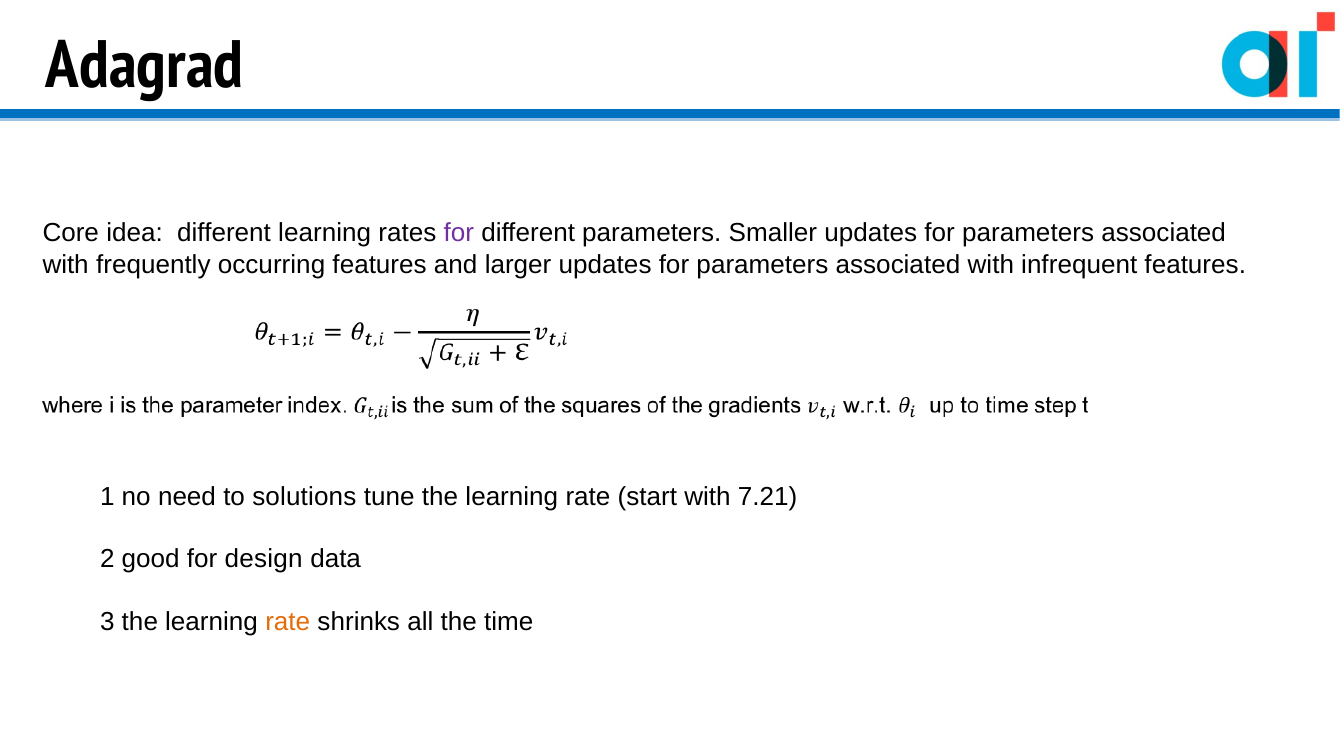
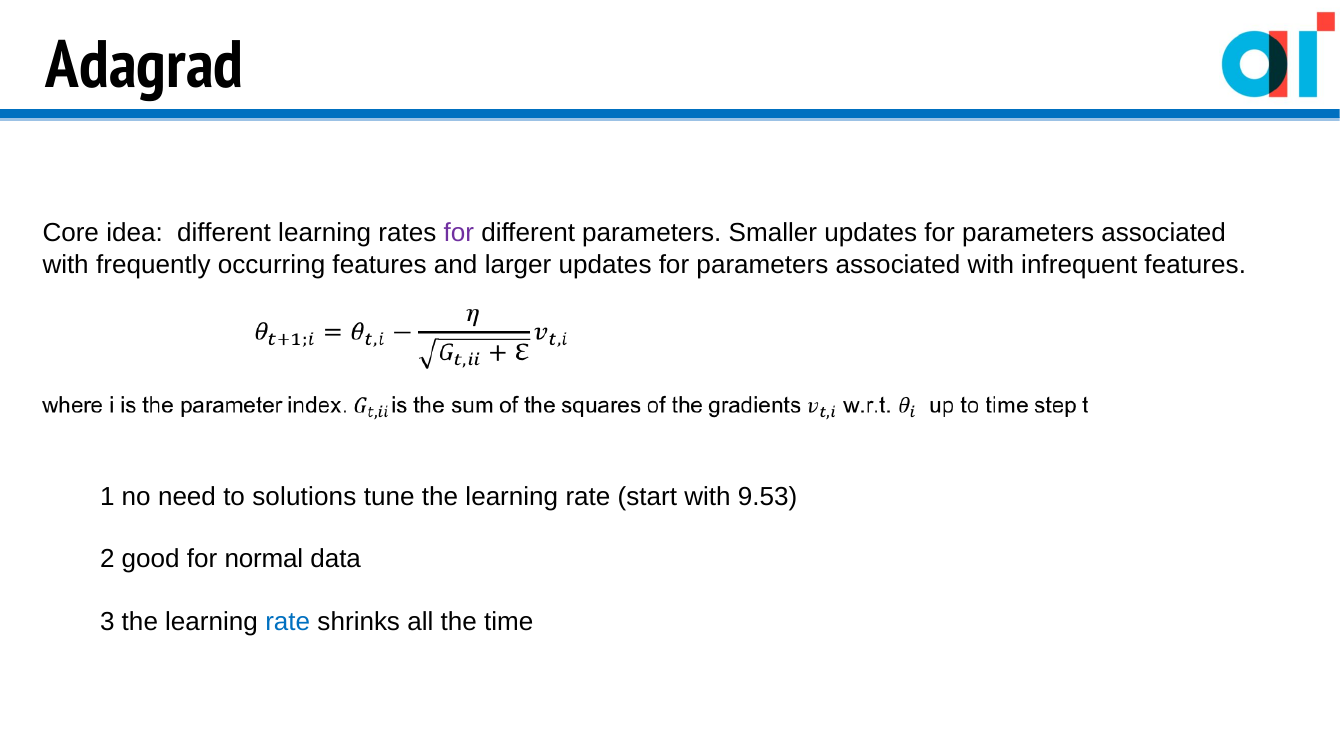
7.21: 7.21 -> 9.53
design: design -> normal
rate at (288, 622) colour: orange -> blue
